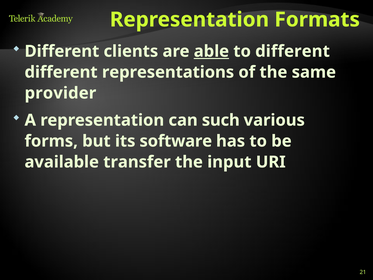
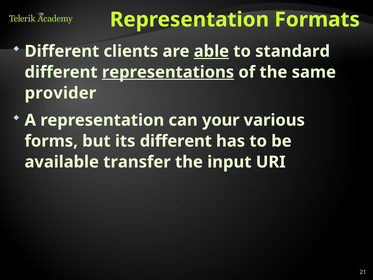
to different: different -> standard
representations underline: none -> present
such: such -> your
its software: software -> different
